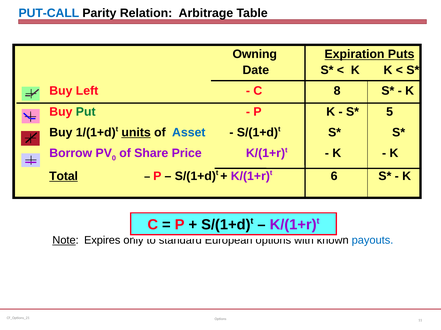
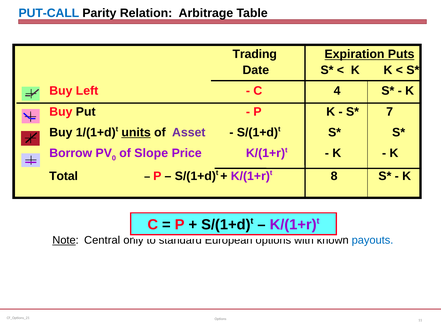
Owning: Owning -> Trading
8: 8 -> 4
Put colour: green -> black
5: 5 -> 7
Asset colour: blue -> purple
Share: Share -> Slope
Total underline: present -> none
6: 6 -> 8
Expires: Expires -> Central
